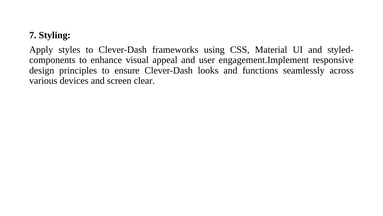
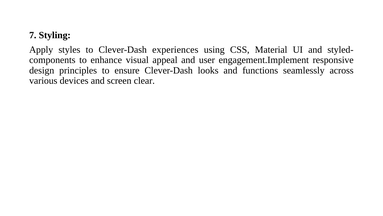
frameworks: frameworks -> experiences
